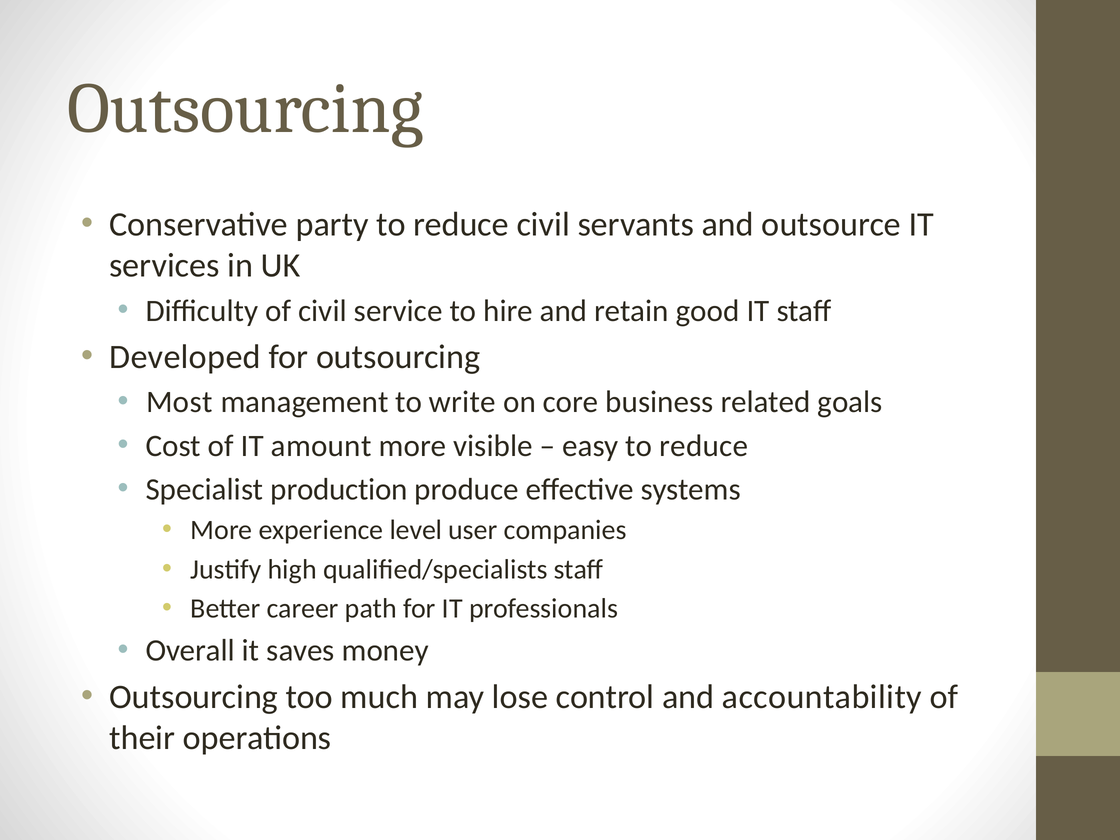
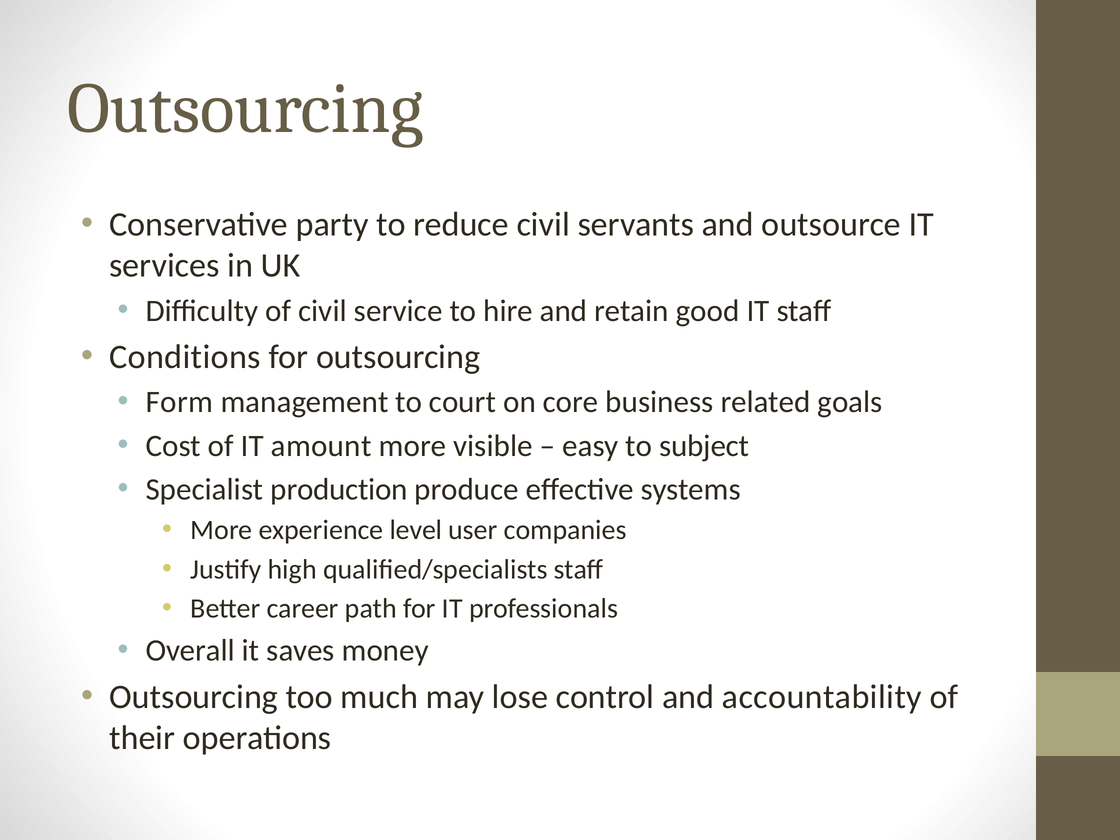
Developed: Developed -> Conditions
Most: Most -> Form
write: write -> court
easy to reduce: reduce -> subject
